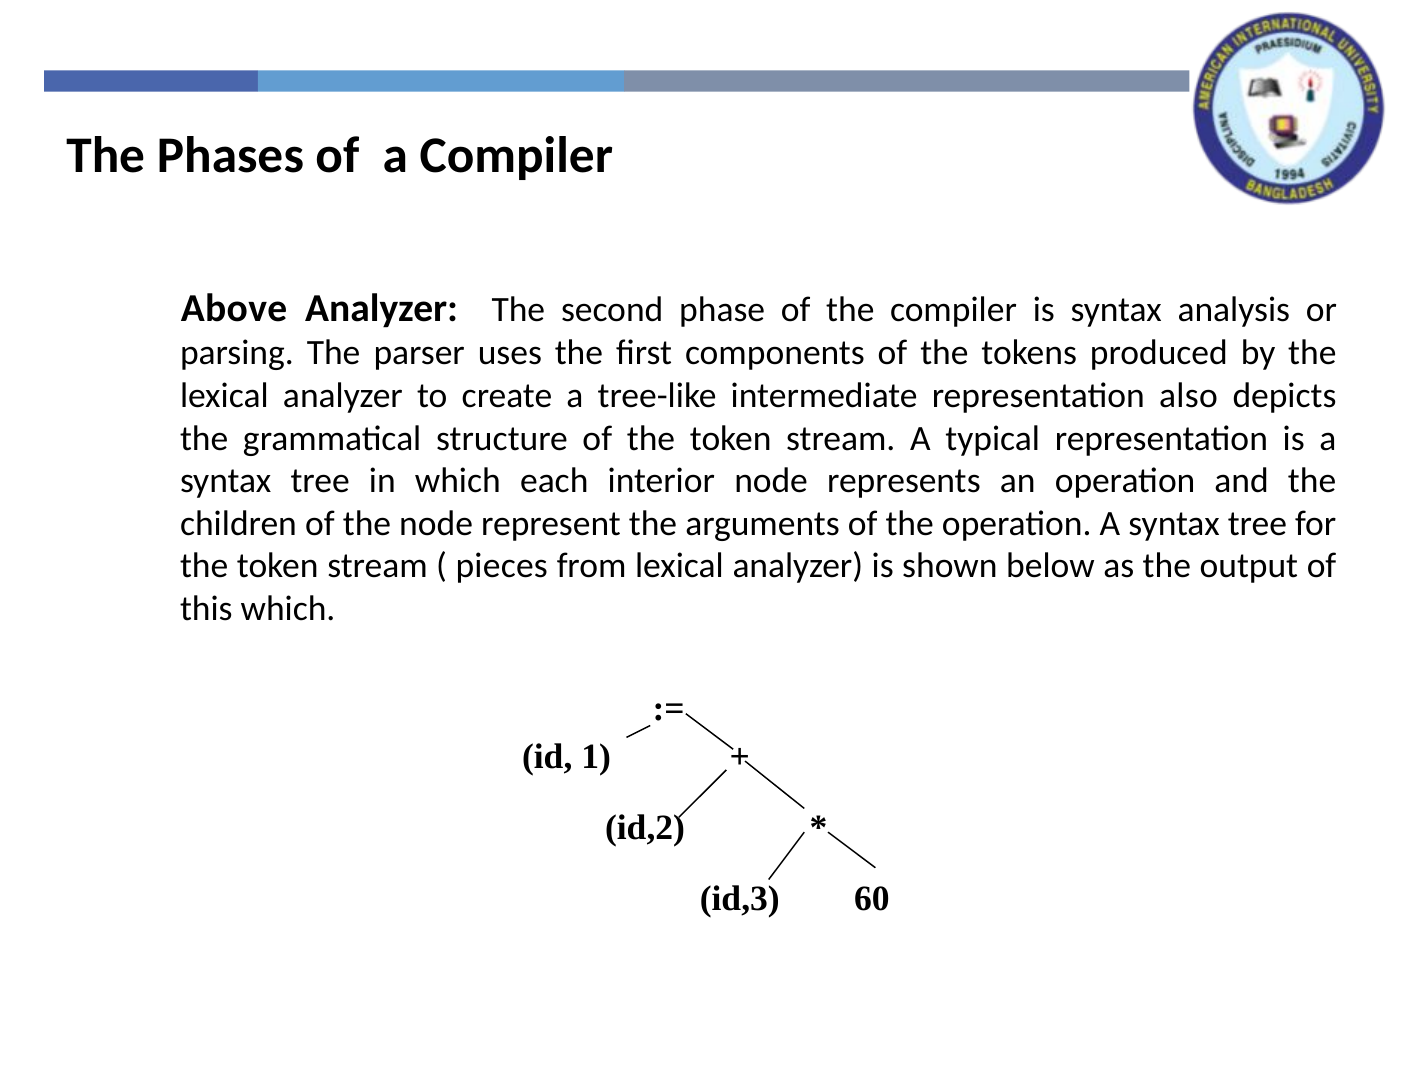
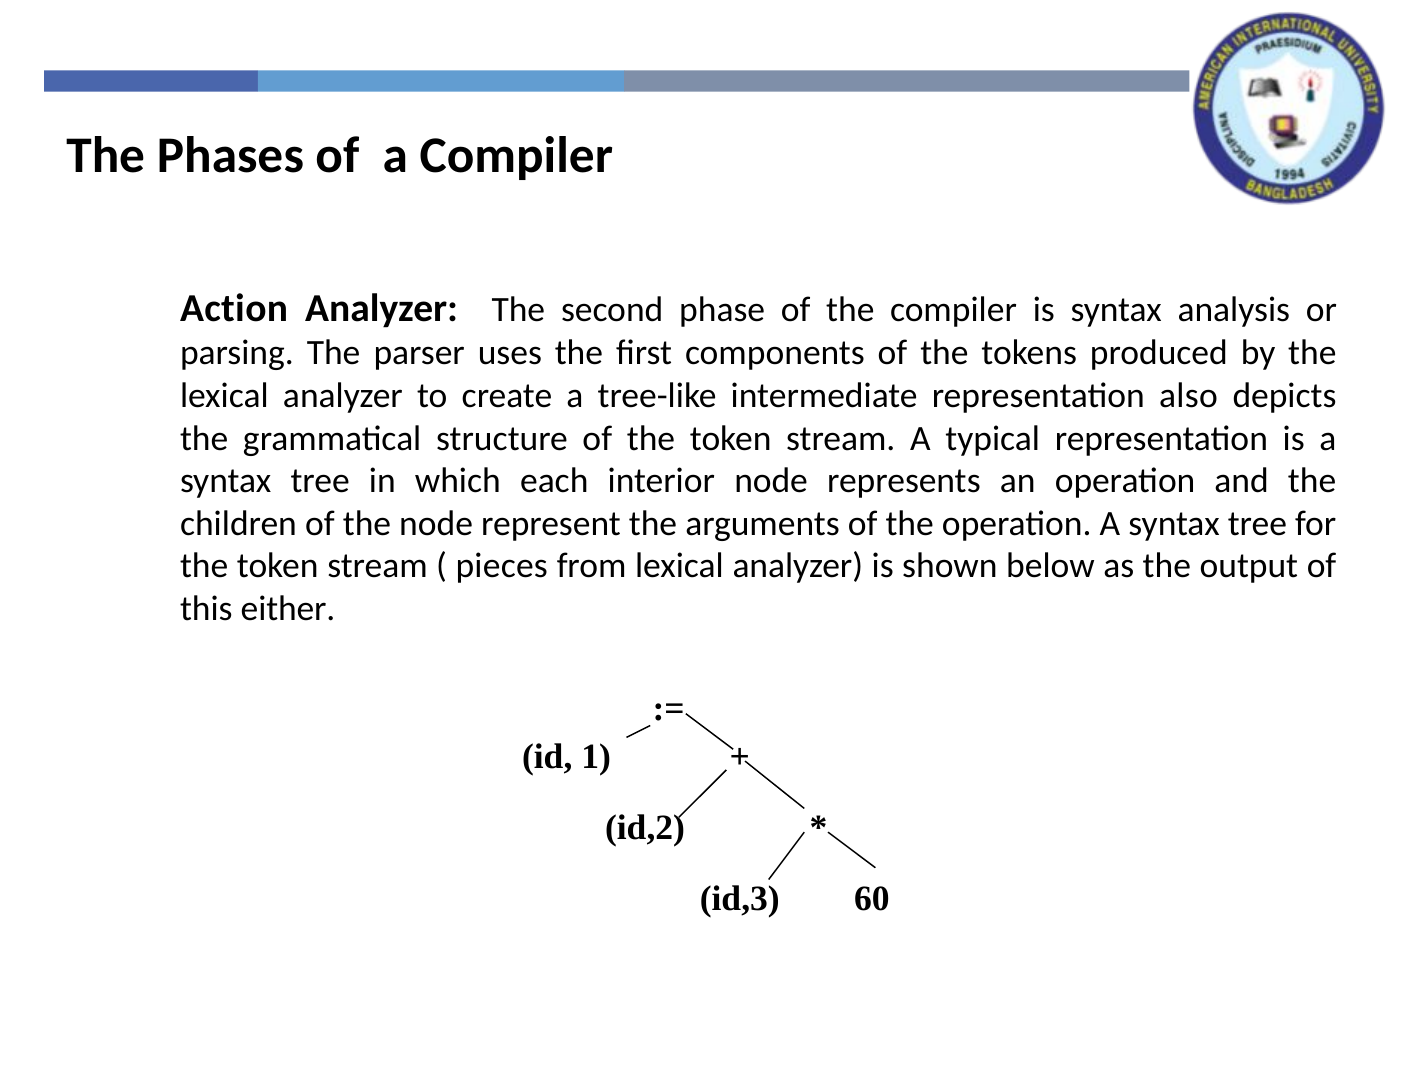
Above: Above -> Action
this which: which -> either
